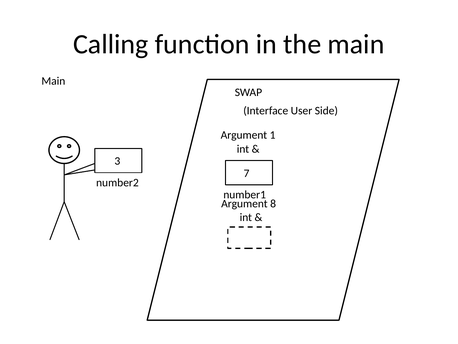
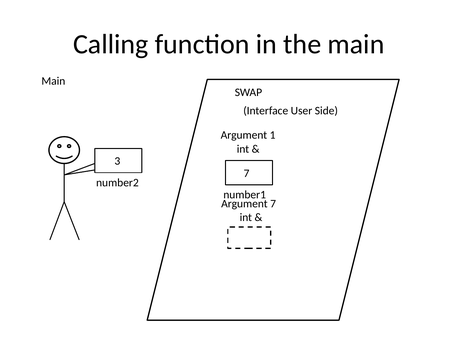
Argument 8: 8 -> 7
